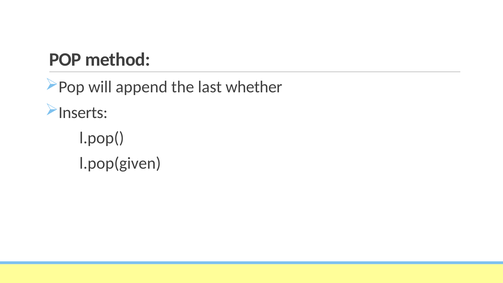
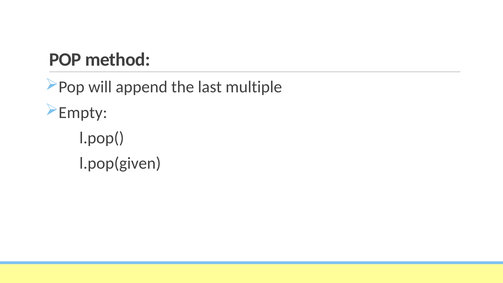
whether: whether -> multiple
Inserts: Inserts -> Empty
